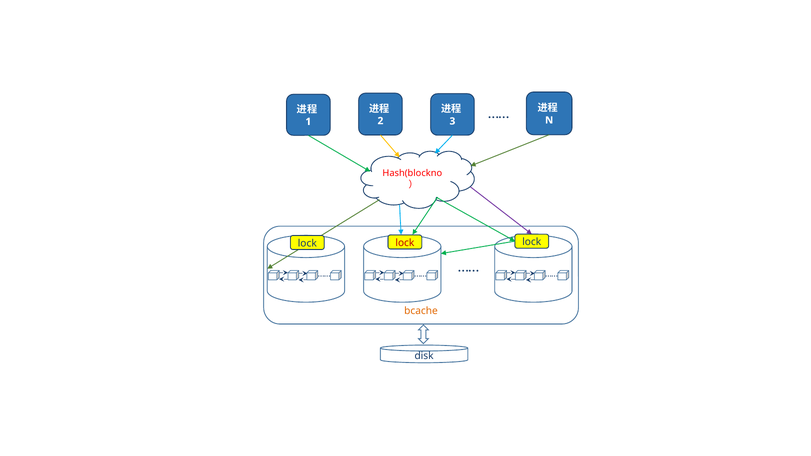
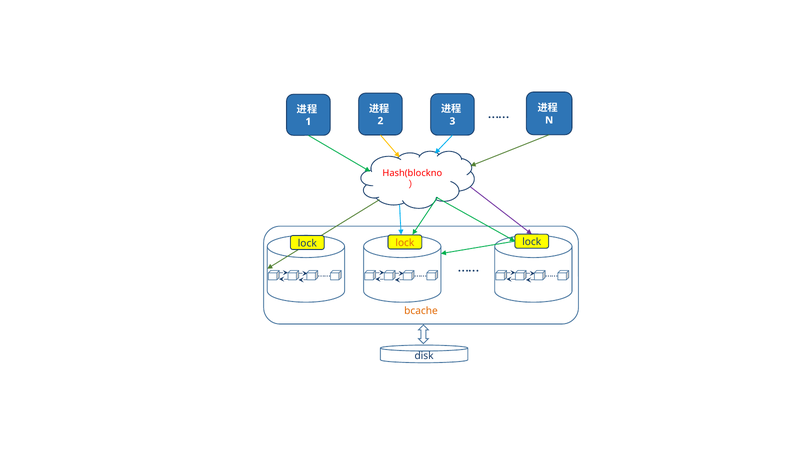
lock at (405, 243) colour: red -> orange
